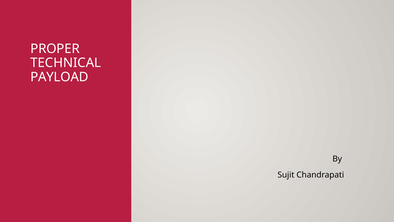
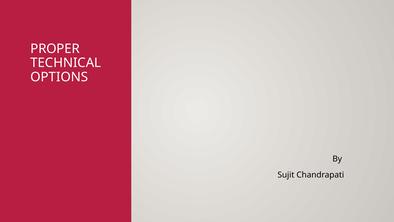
PAYLOAD: PAYLOAD -> OPTIONS
